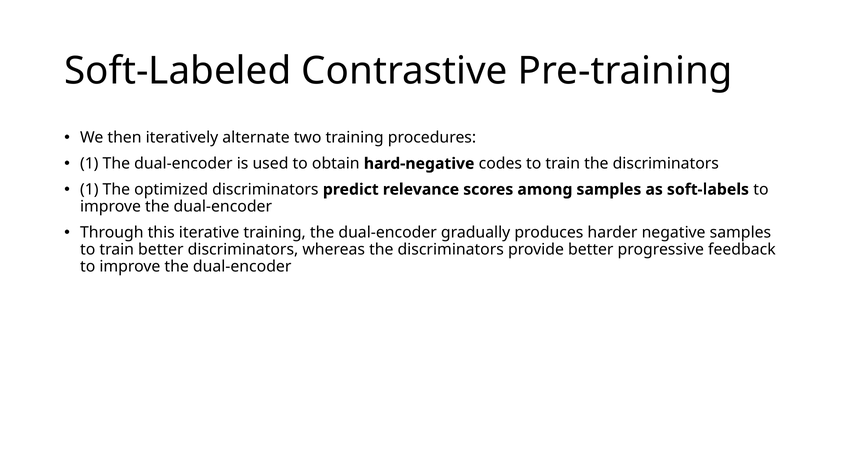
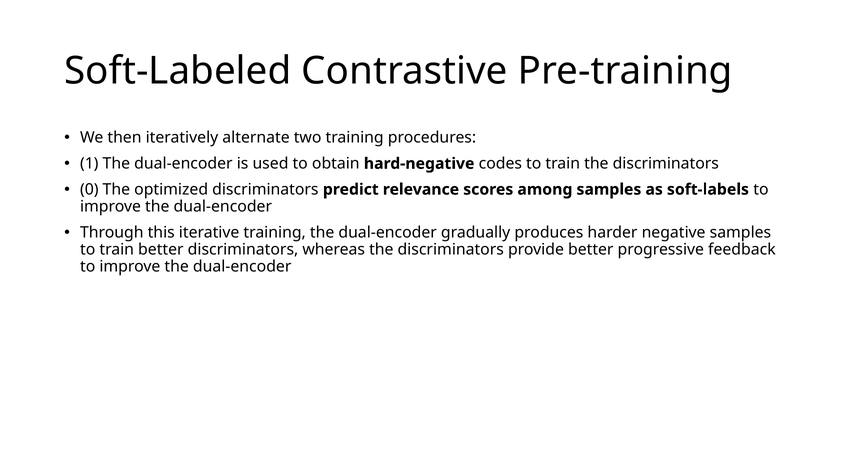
1 at (89, 190): 1 -> 0
